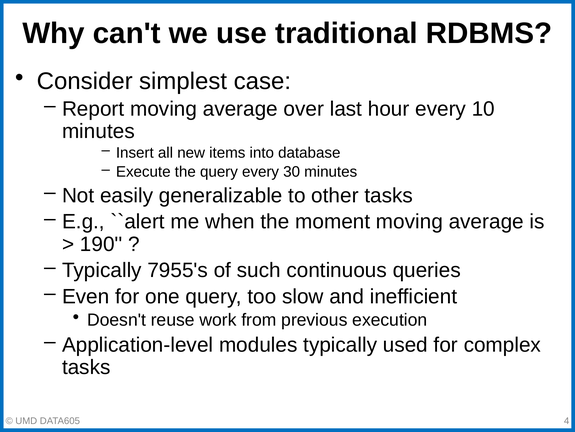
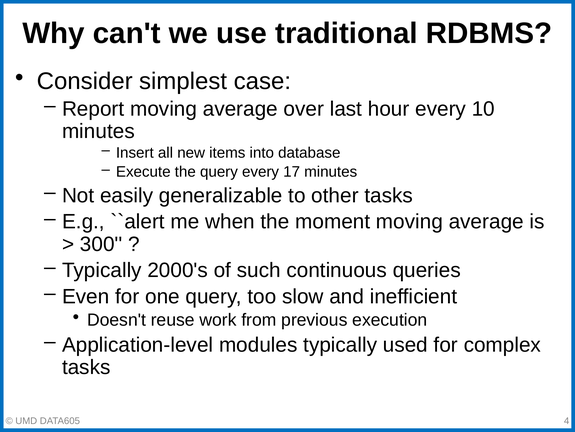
30: 30 -> 17
190: 190 -> 300
7955's: 7955's -> 2000's
